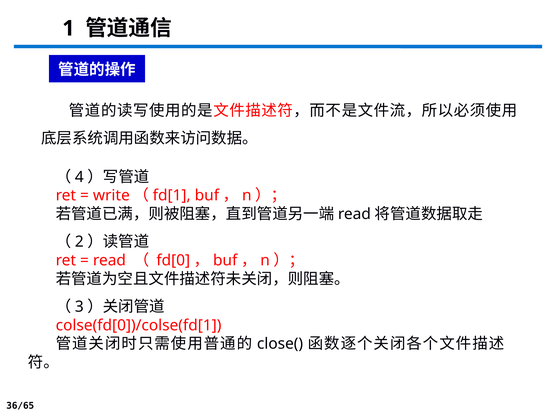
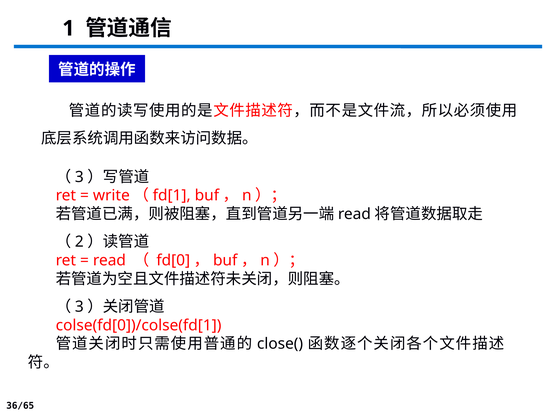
4 at (79, 177): 4 -> 3
